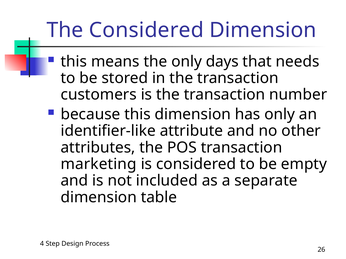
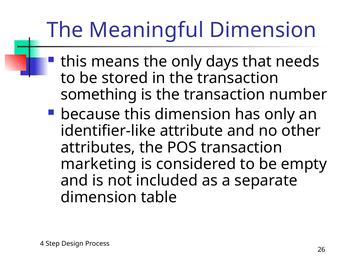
The Considered: Considered -> Meaningful
customers: customers -> something
